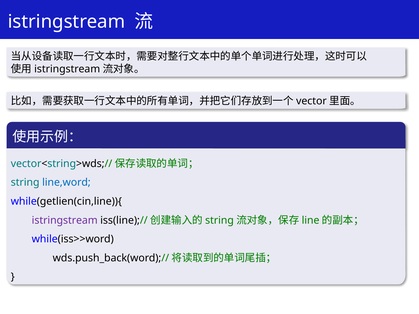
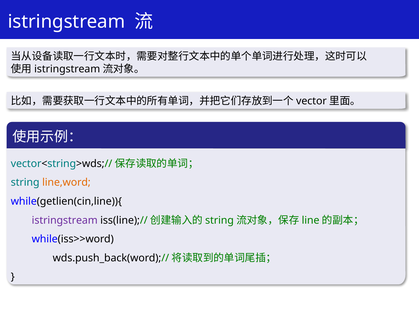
line,word colour: blue -> orange
